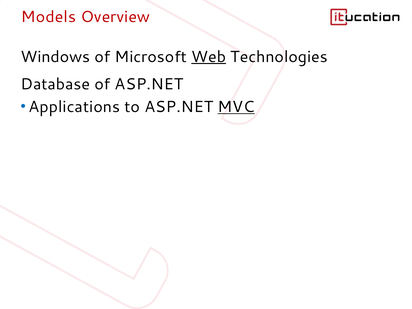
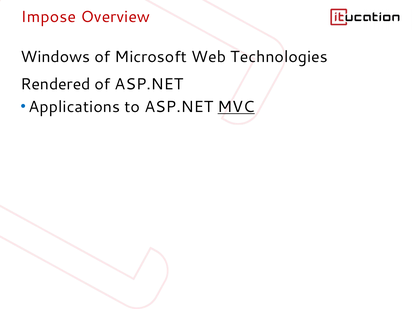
Models: Models -> Impose
Web underline: present -> none
Database: Database -> Rendered
